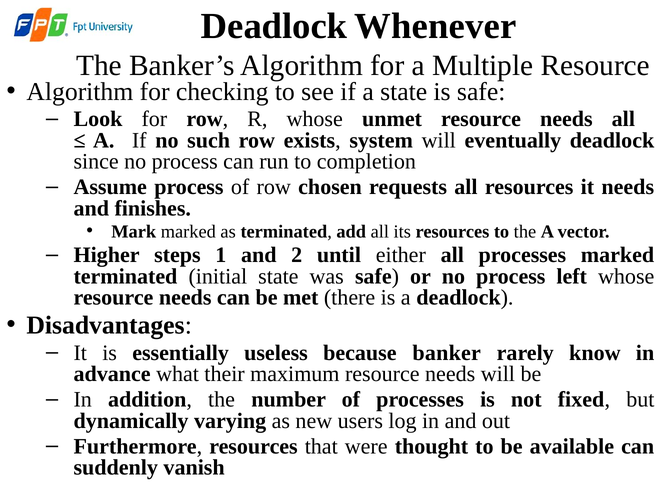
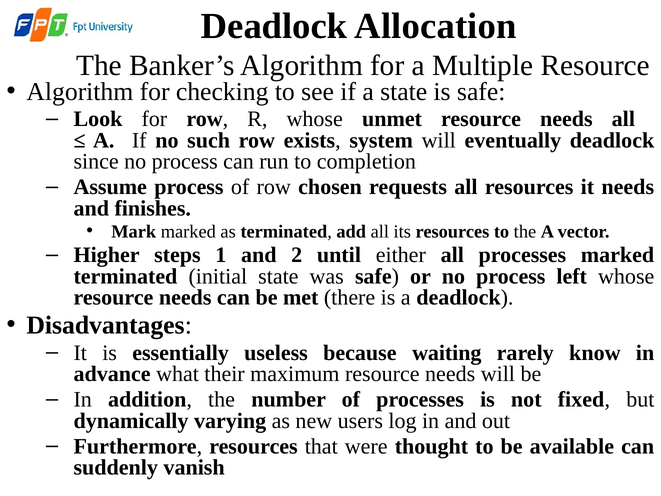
Whenever: Whenever -> Allocation
banker: banker -> waiting
